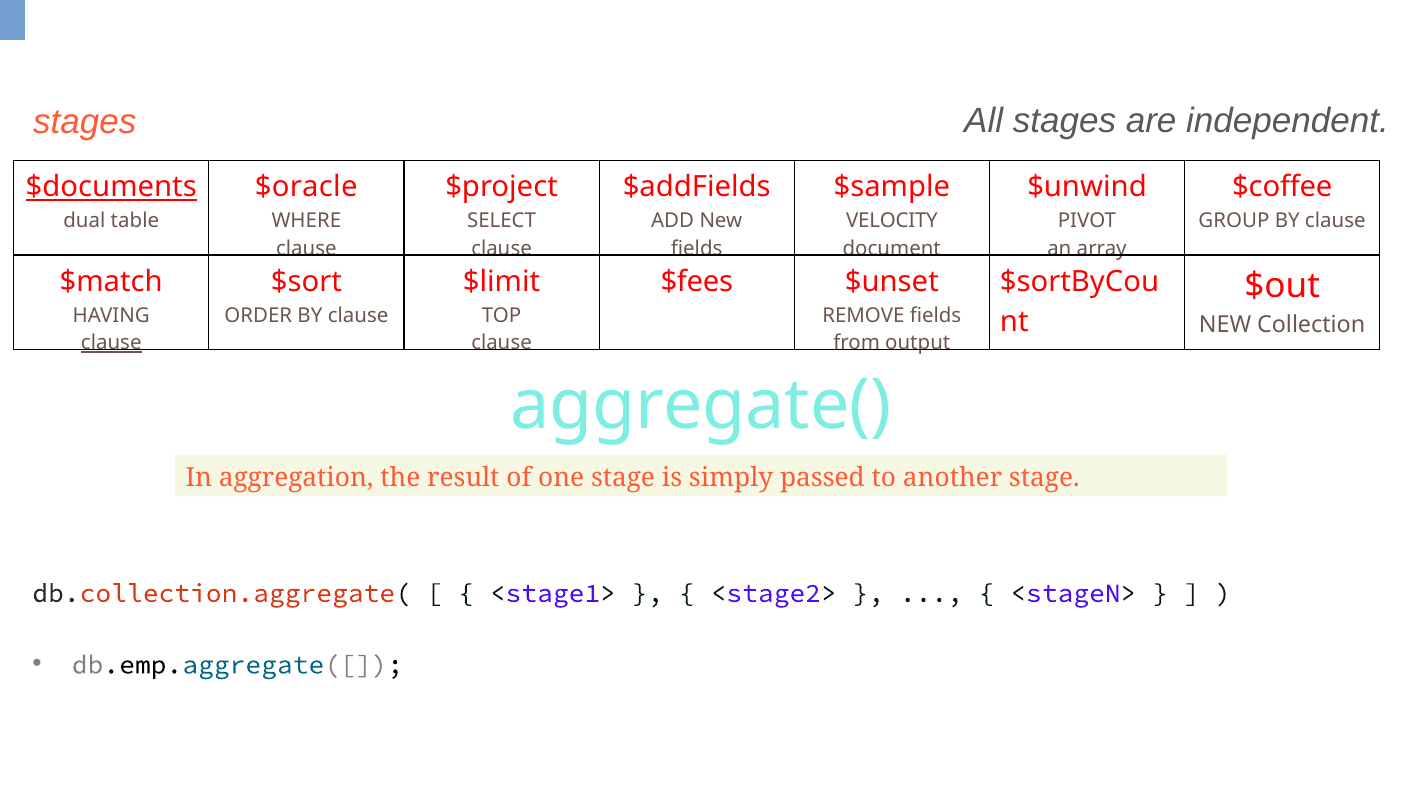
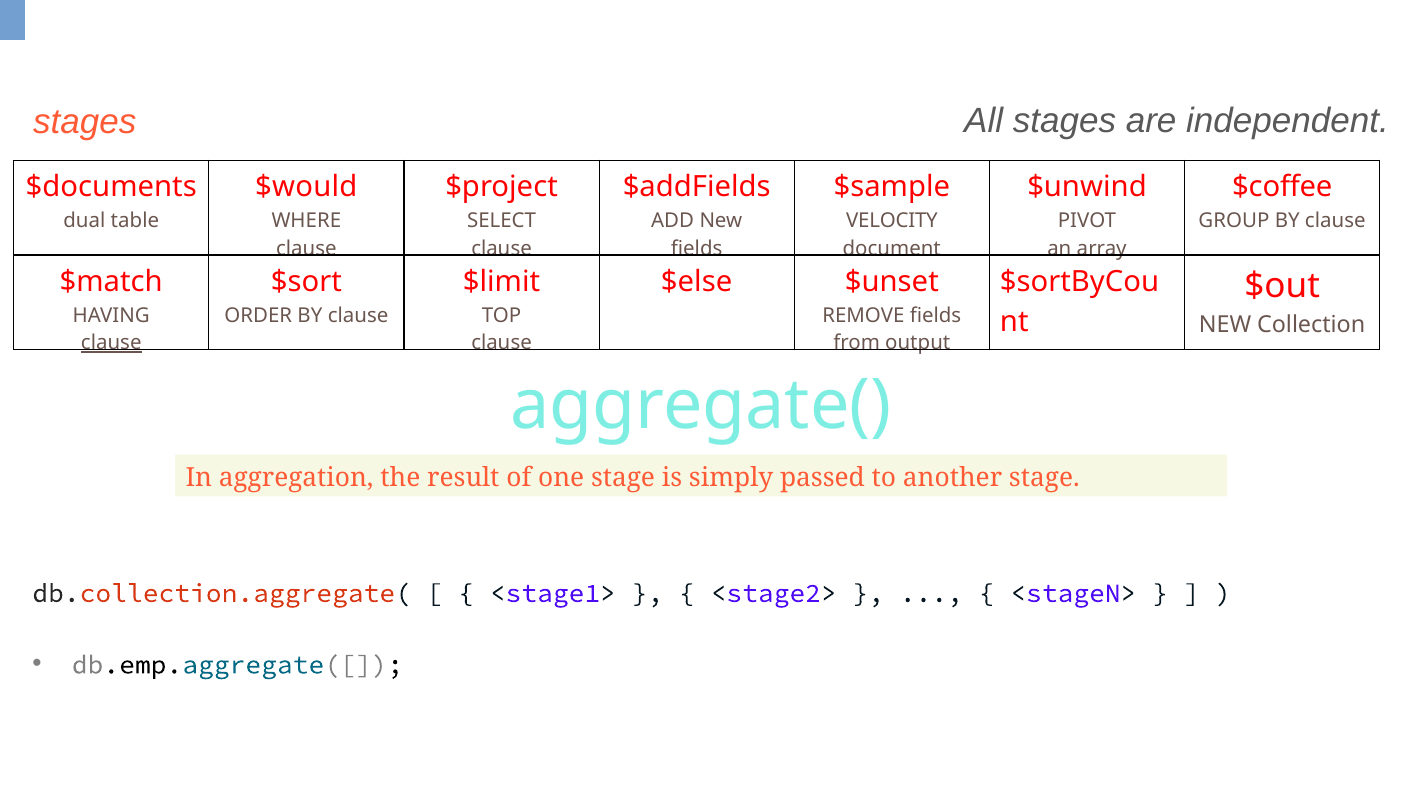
$documents underline: present -> none
$oracle: $oracle -> $would
$fees: $fees -> $else
